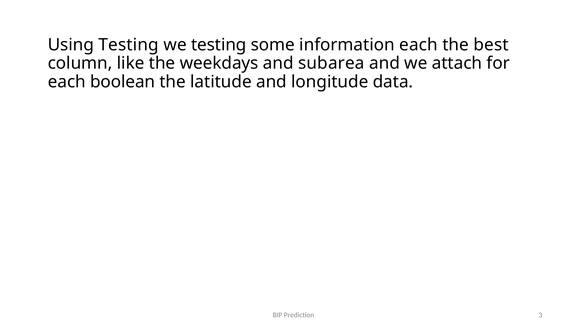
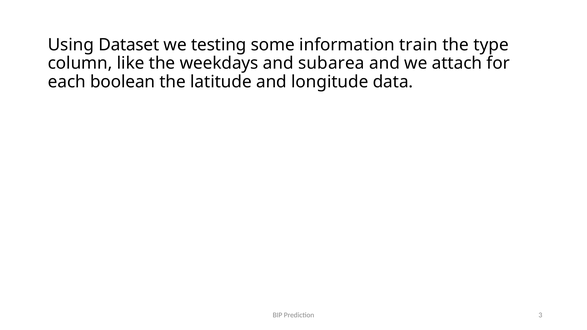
Using Testing: Testing -> Dataset
information each: each -> train
best: best -> type
